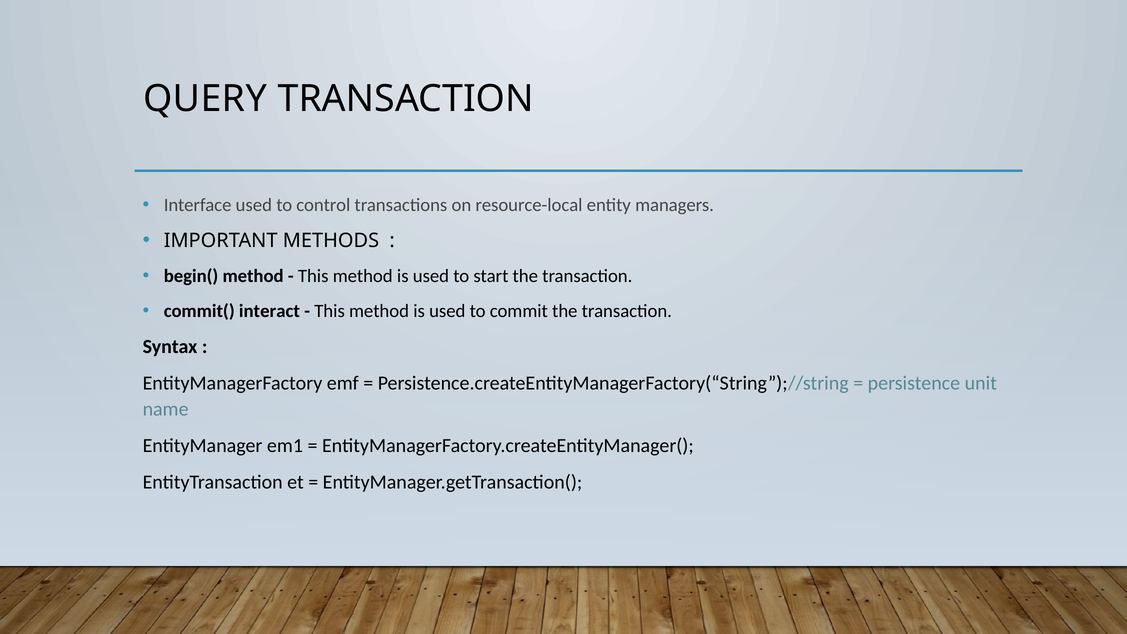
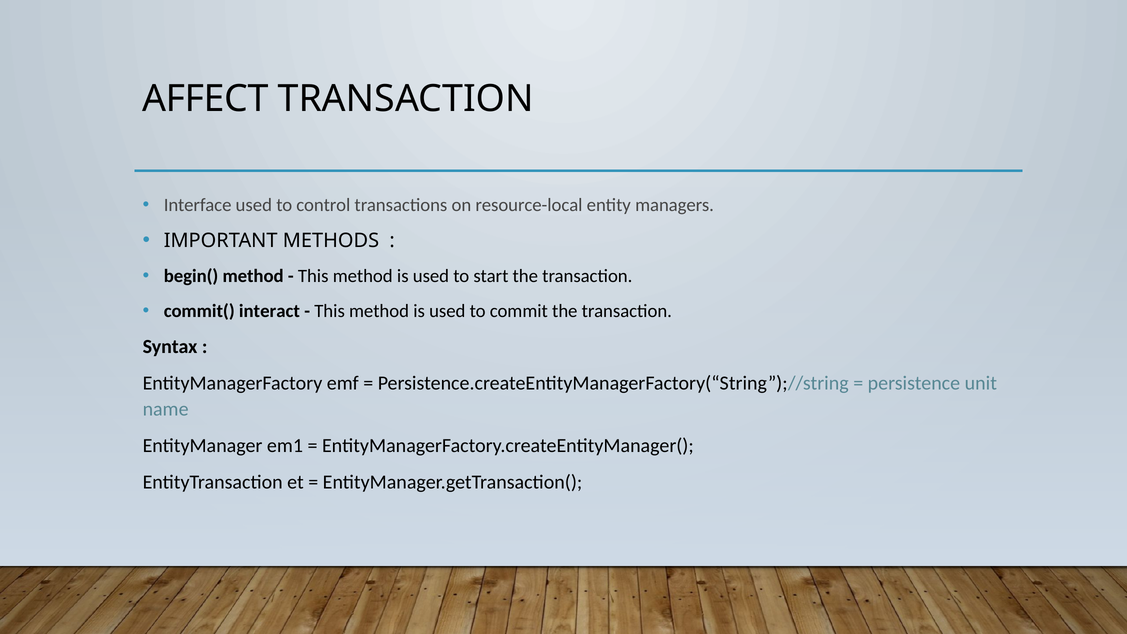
QUERY: QUERY -> AFFECT
